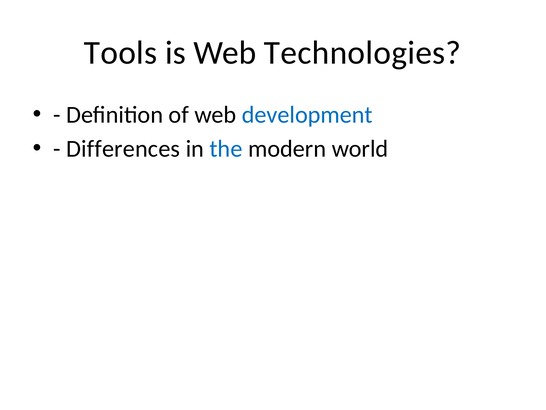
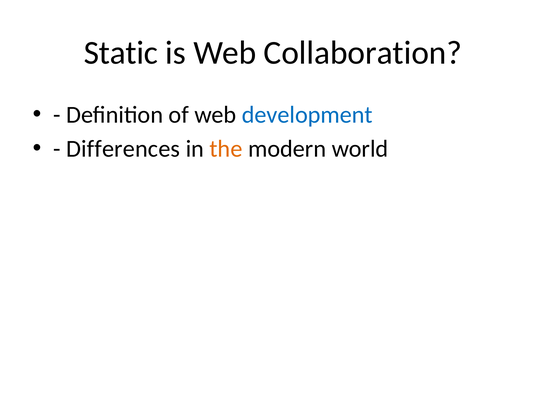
Tools: Tools -> Static
Technologies: Technologies -> Collaboration
the colour: blue -> orange
